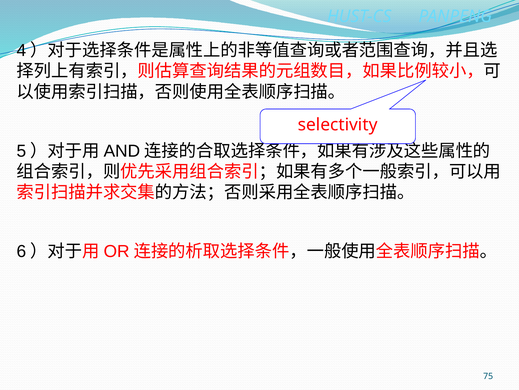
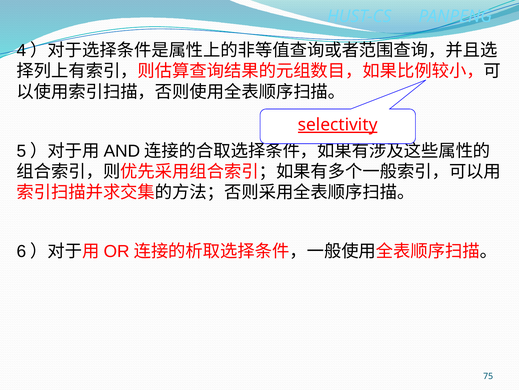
selectivity underline: none -> present
